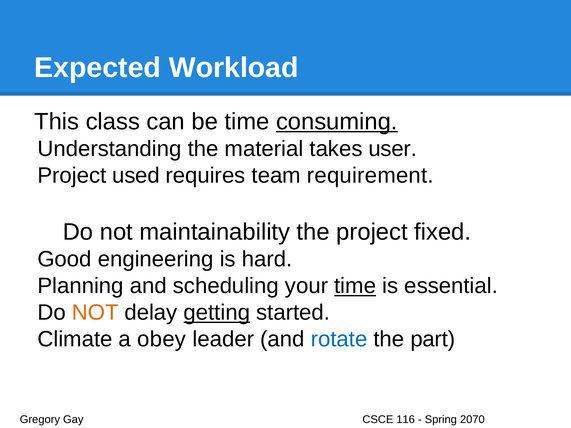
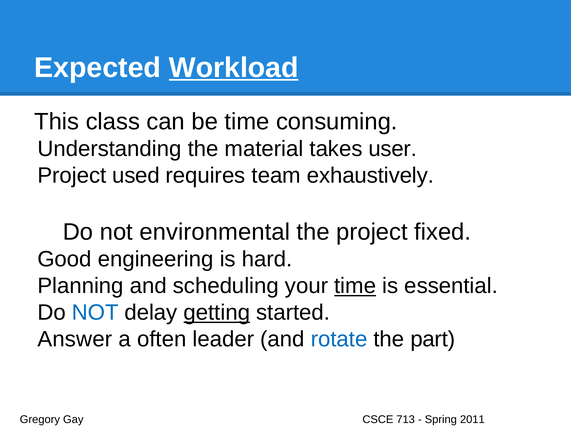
Workload underline: none -> present
consuming underline: present -> none
requirement: requirement -> exhaustively
maintainability: maintainability -> environmental
NOT at (95, 313) colour: orange -> blue
Climate: Climate -> Answer
obey: obey -> often
116: 116 -> 713
2070: 2070 -> 2011
